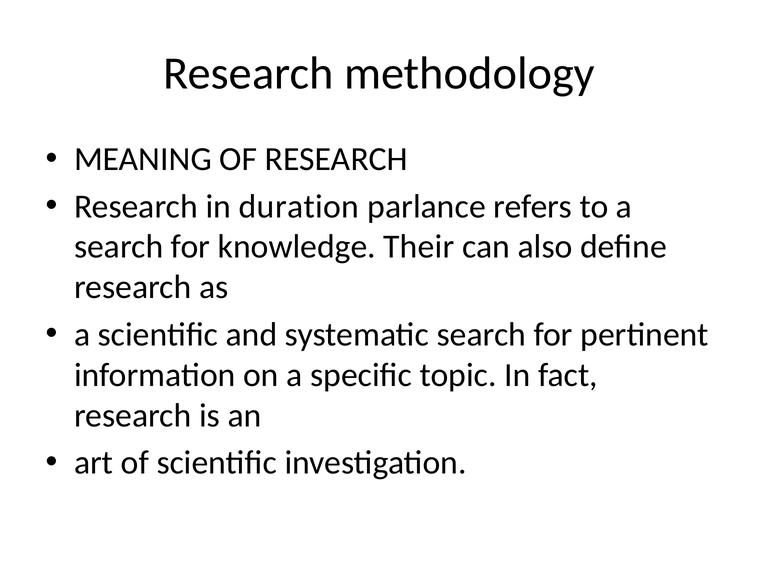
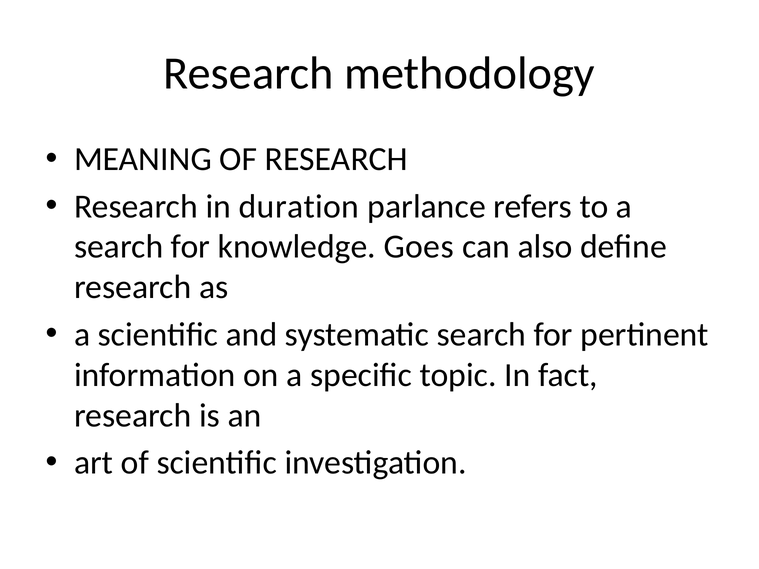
Their: Their -> Goes
